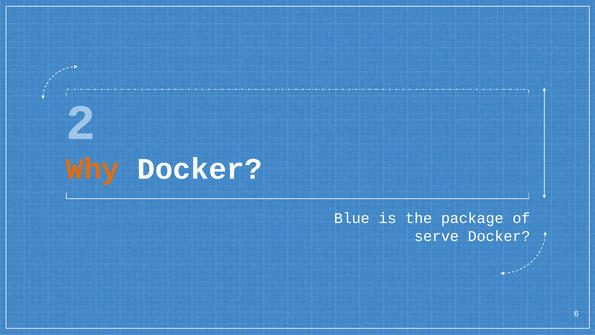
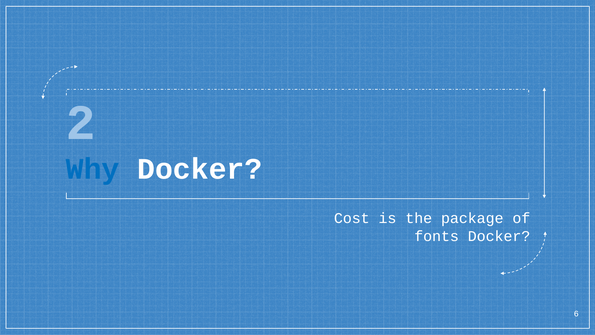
Why colour: orange -> blue
Blue: Blue -> Cost
serve: serve -> fonts
